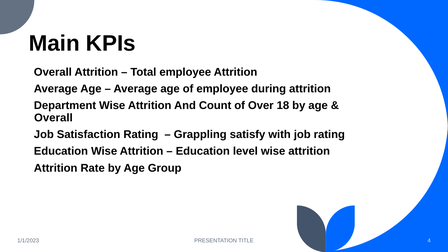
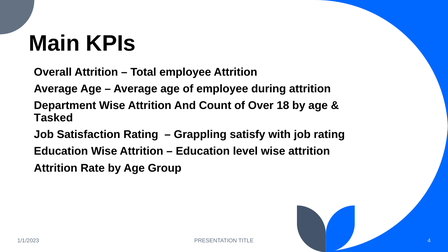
Overall at (53, 118): Overall -> Tasked
